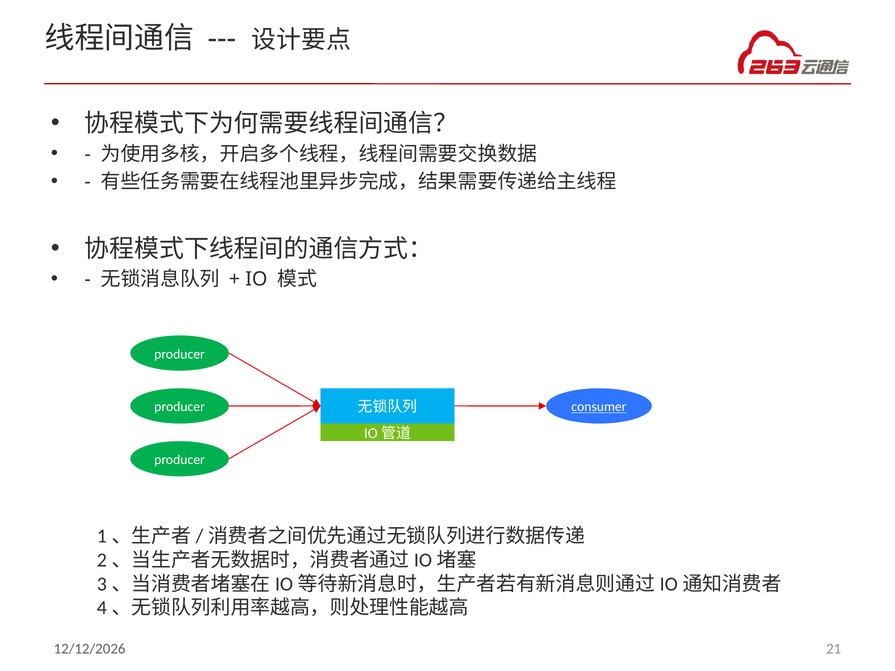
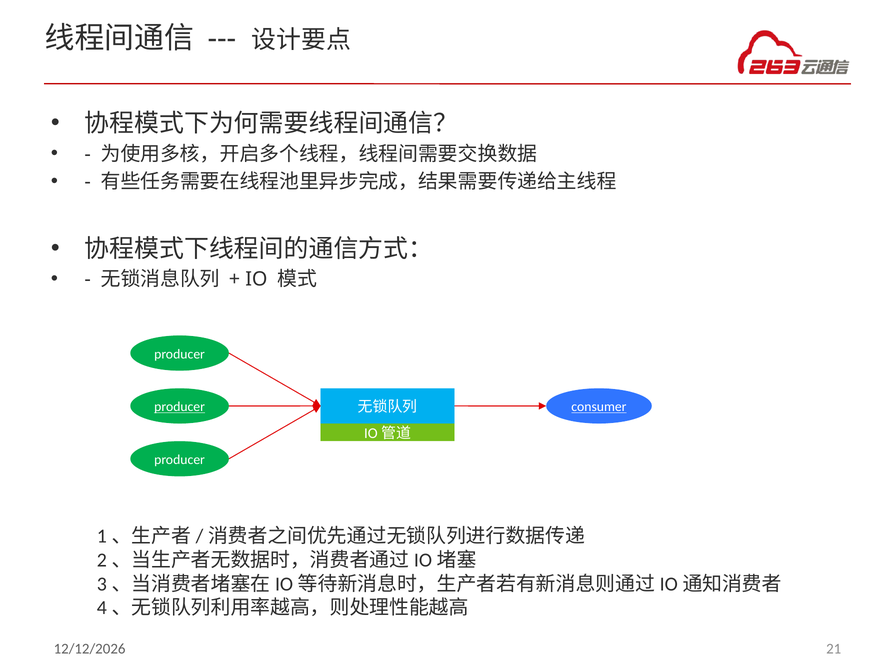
producer at (180, 407) underline: none -> present
